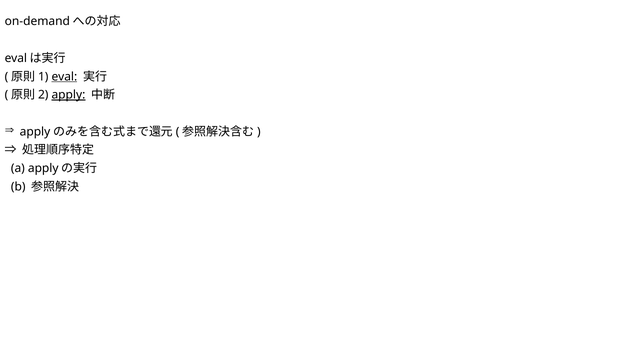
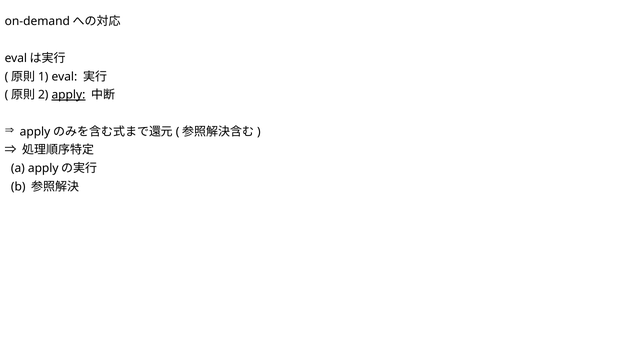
eval underline: present -> none
